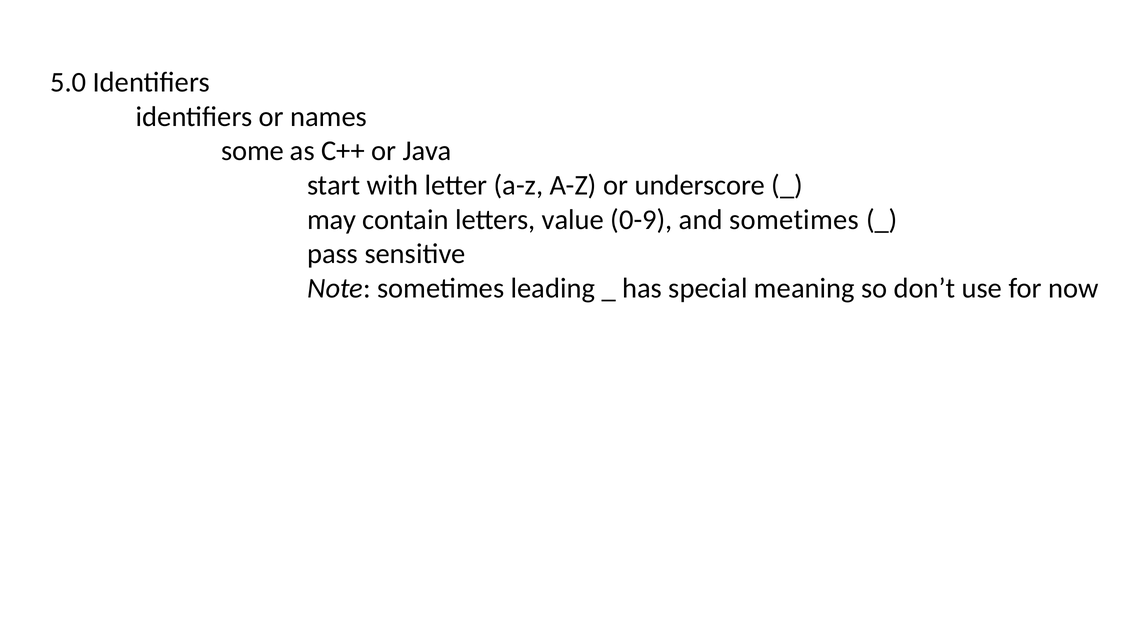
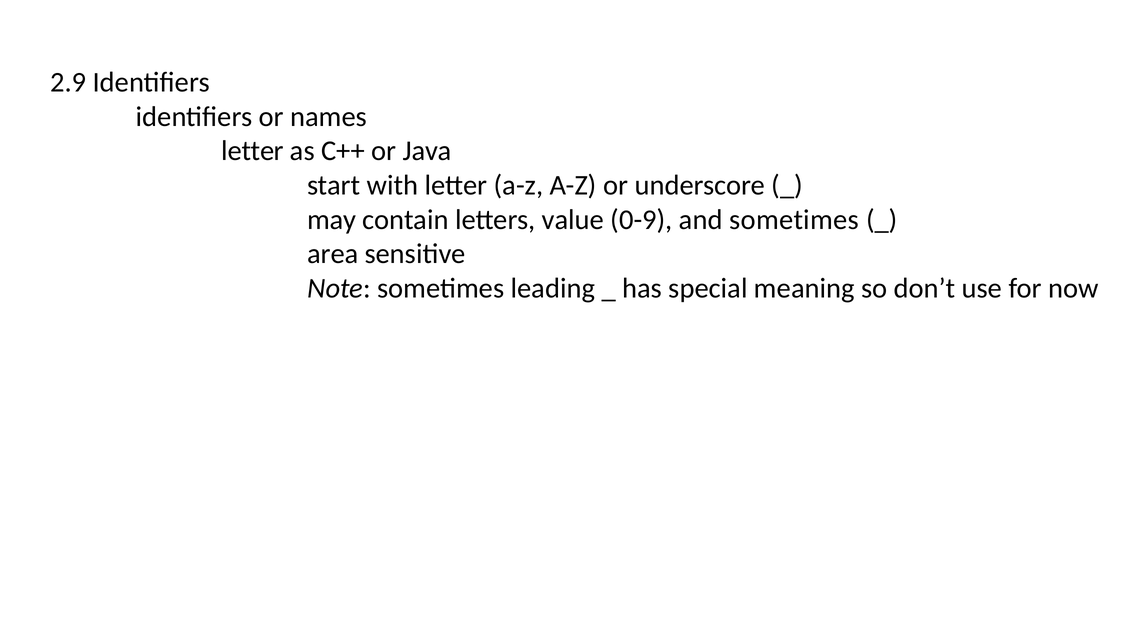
5.0: 5.0 -> 2.9
some at (253, 151): some -> letter
pass: pass -> area
